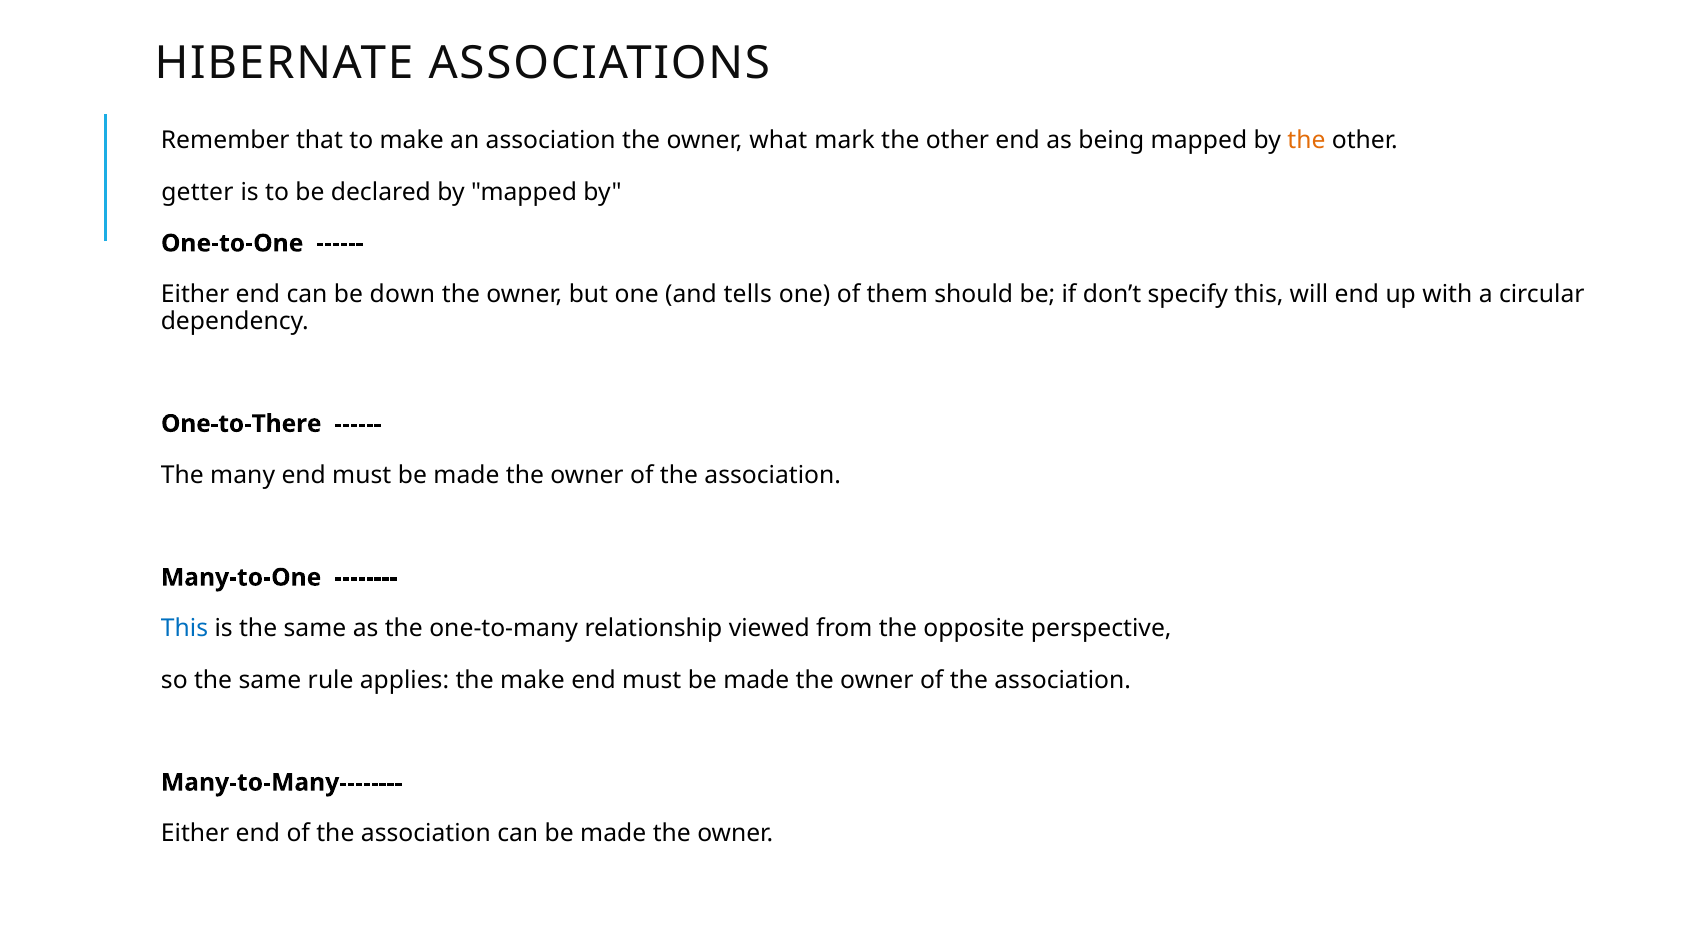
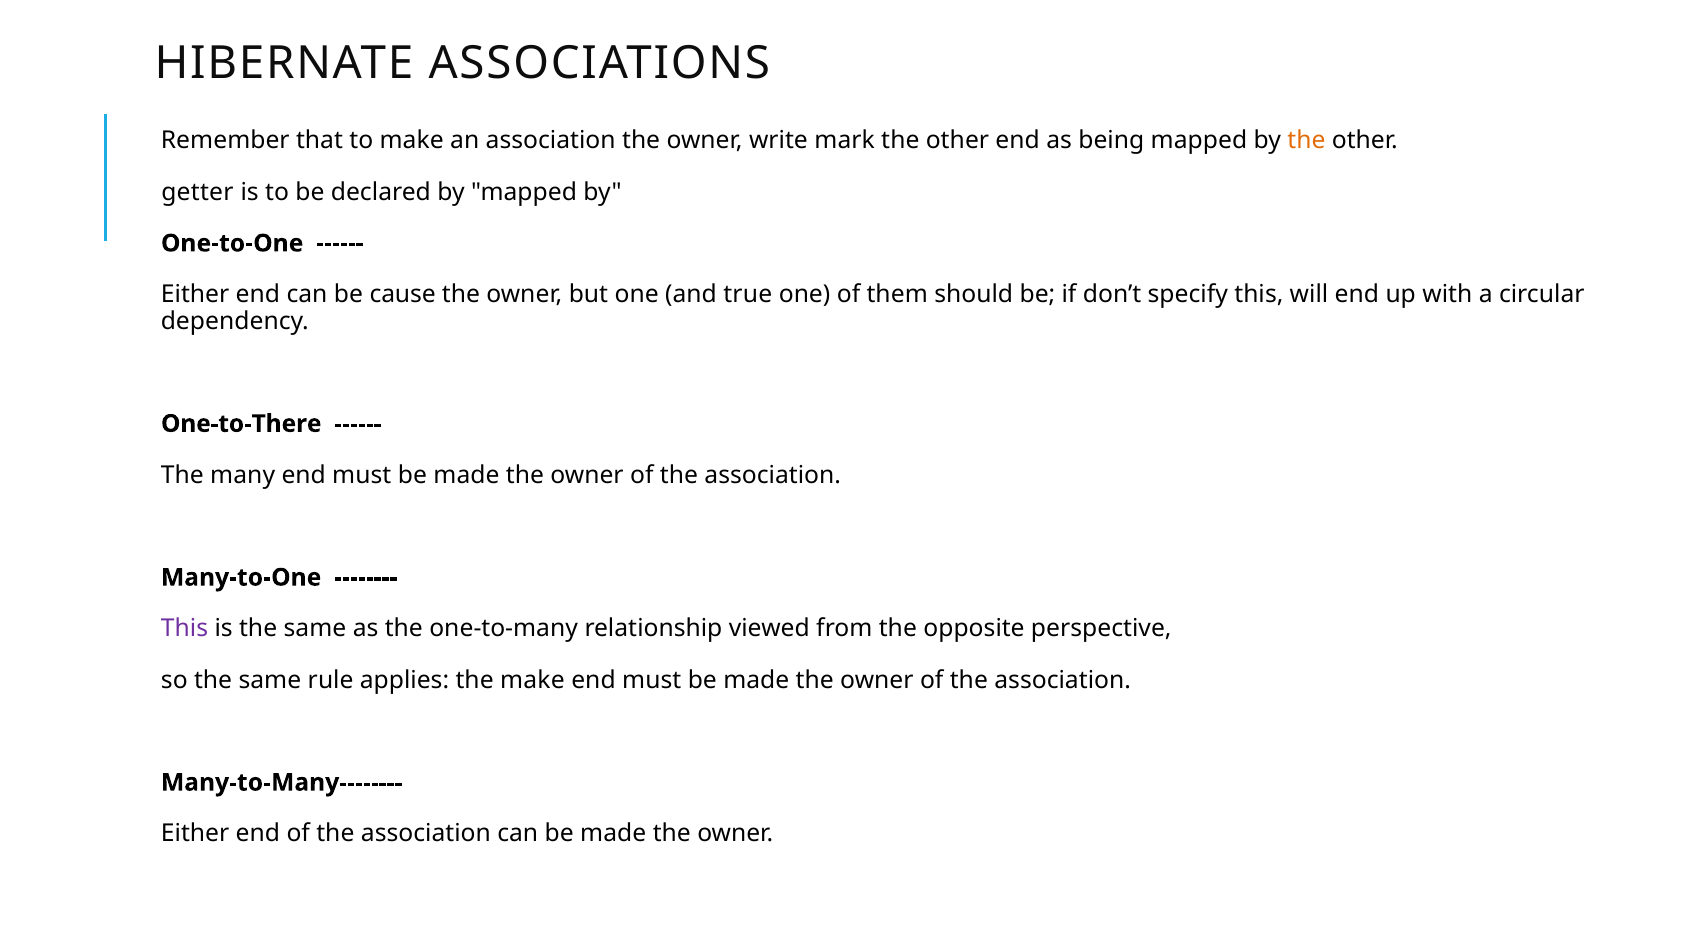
what: what -> write
down: down -> cause
tells: tells -> true
This at (185, 629) colour: blue -> purple
